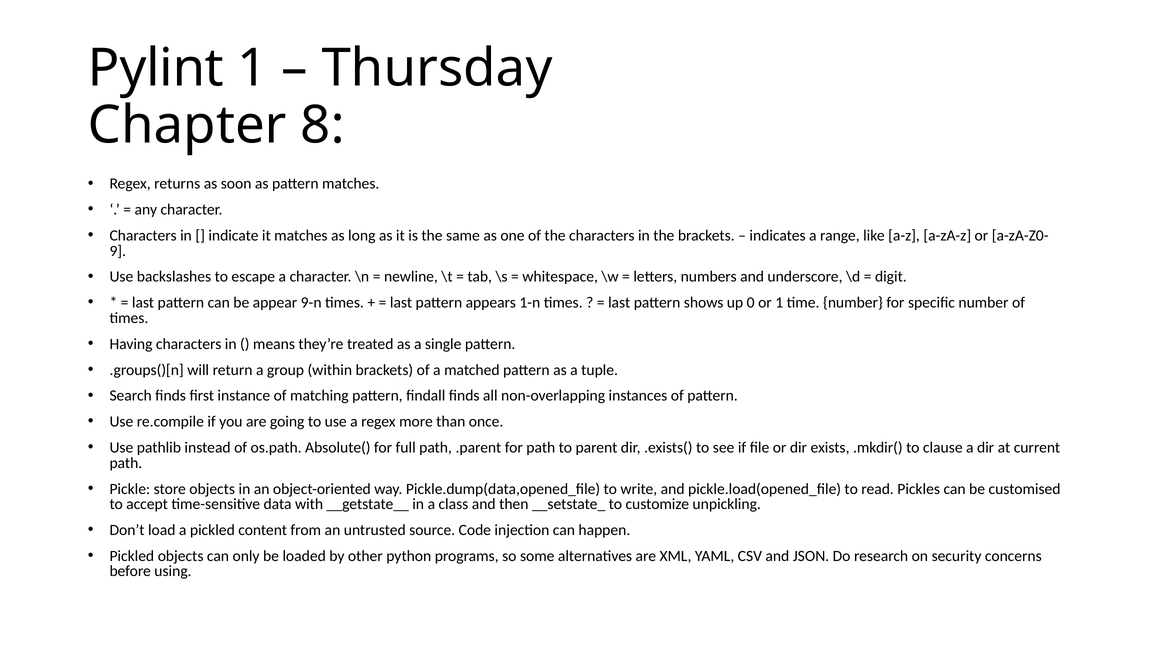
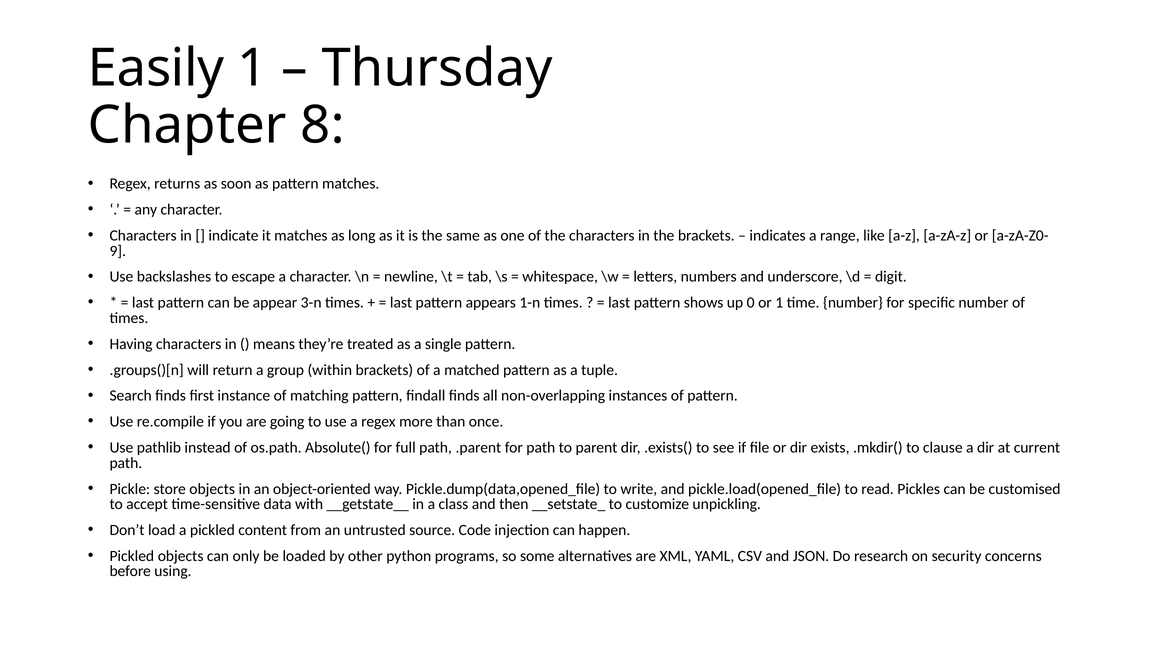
Pylint: Pylint -> Easily
9-n: 9-n -> 3-n
